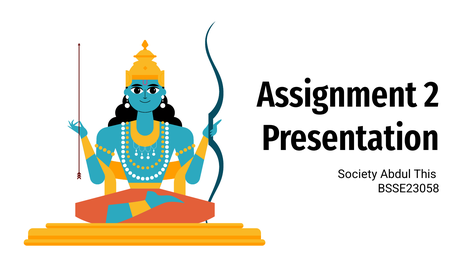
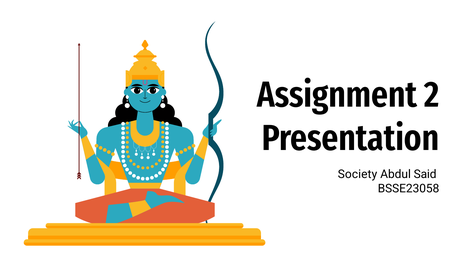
This: This -> Said
